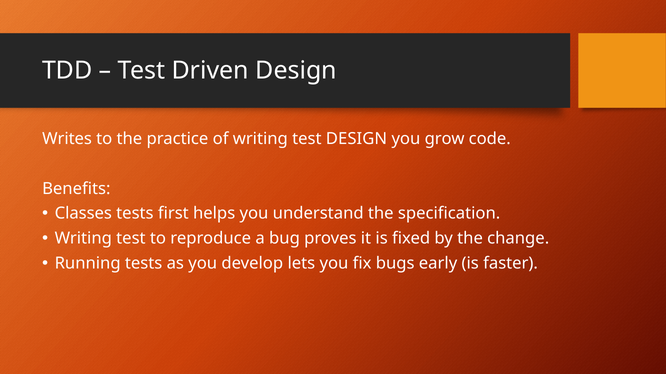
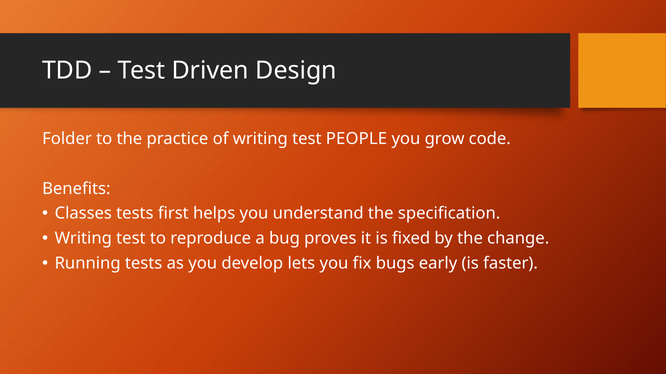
Writes: Writes -> Folder
test DESIGN: DESIGN -> PEOPLE
